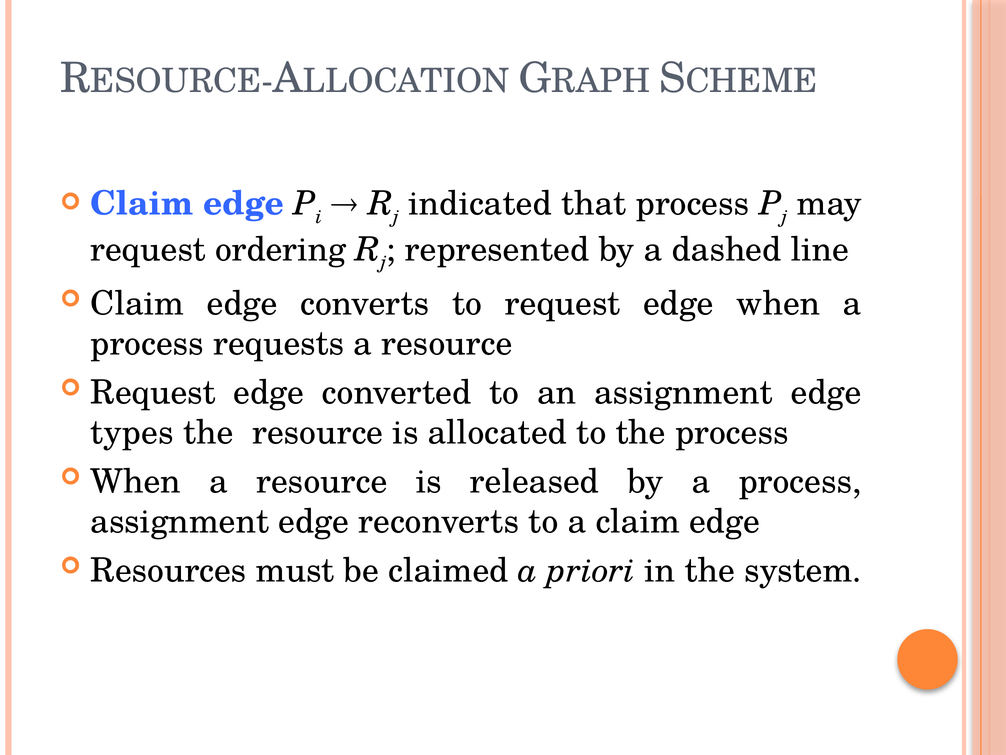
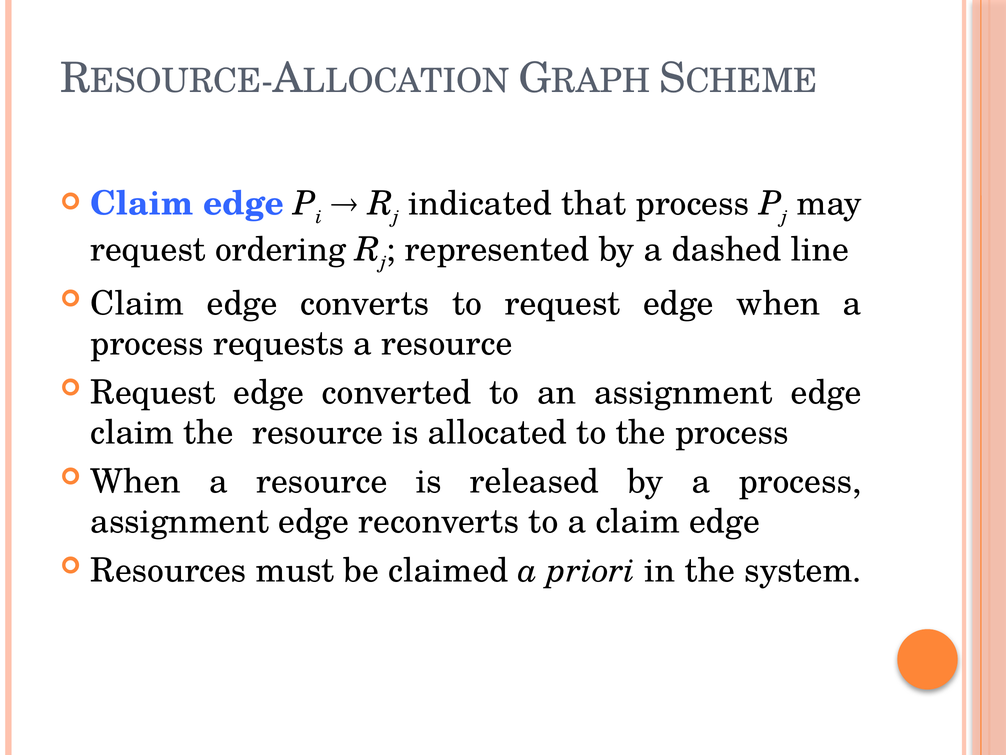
types at (132, 433): types -> claim
